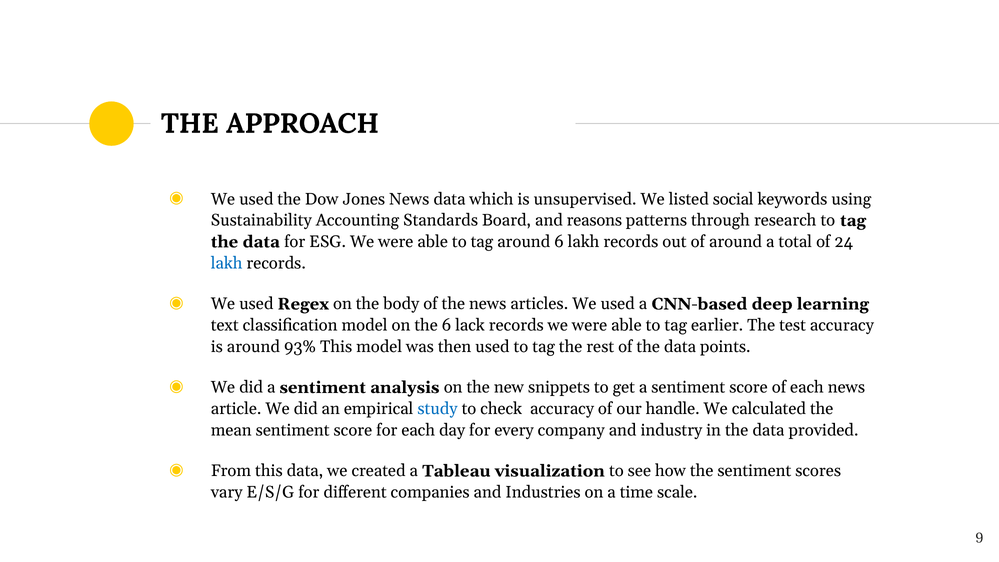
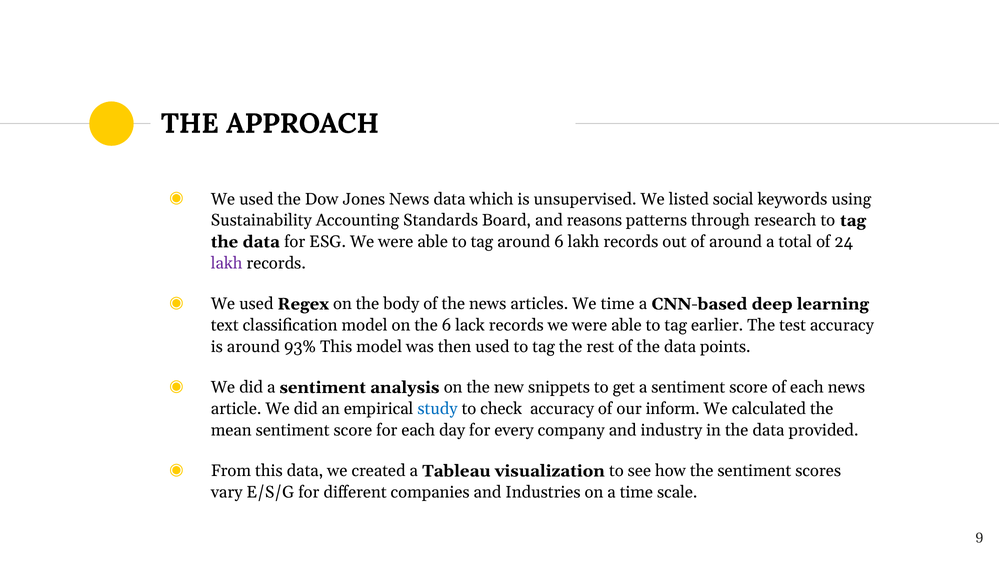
lakh at (227, 263) colour: blue -> purple
articles We used: used -> time
handle: handle -> inform
